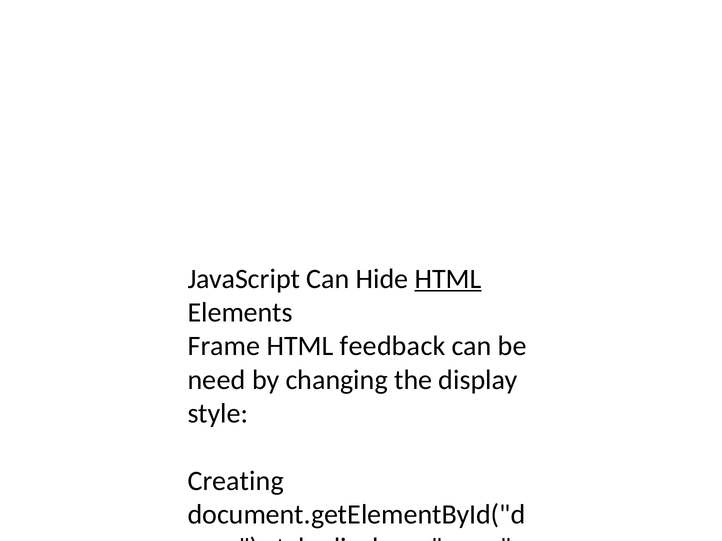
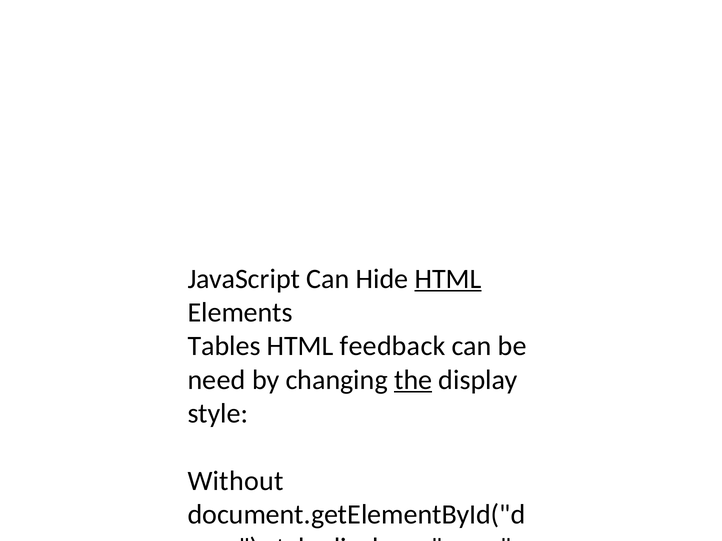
Frame: Frame -> Tables
the underline: none -> present
Creating: Creating -> Without
